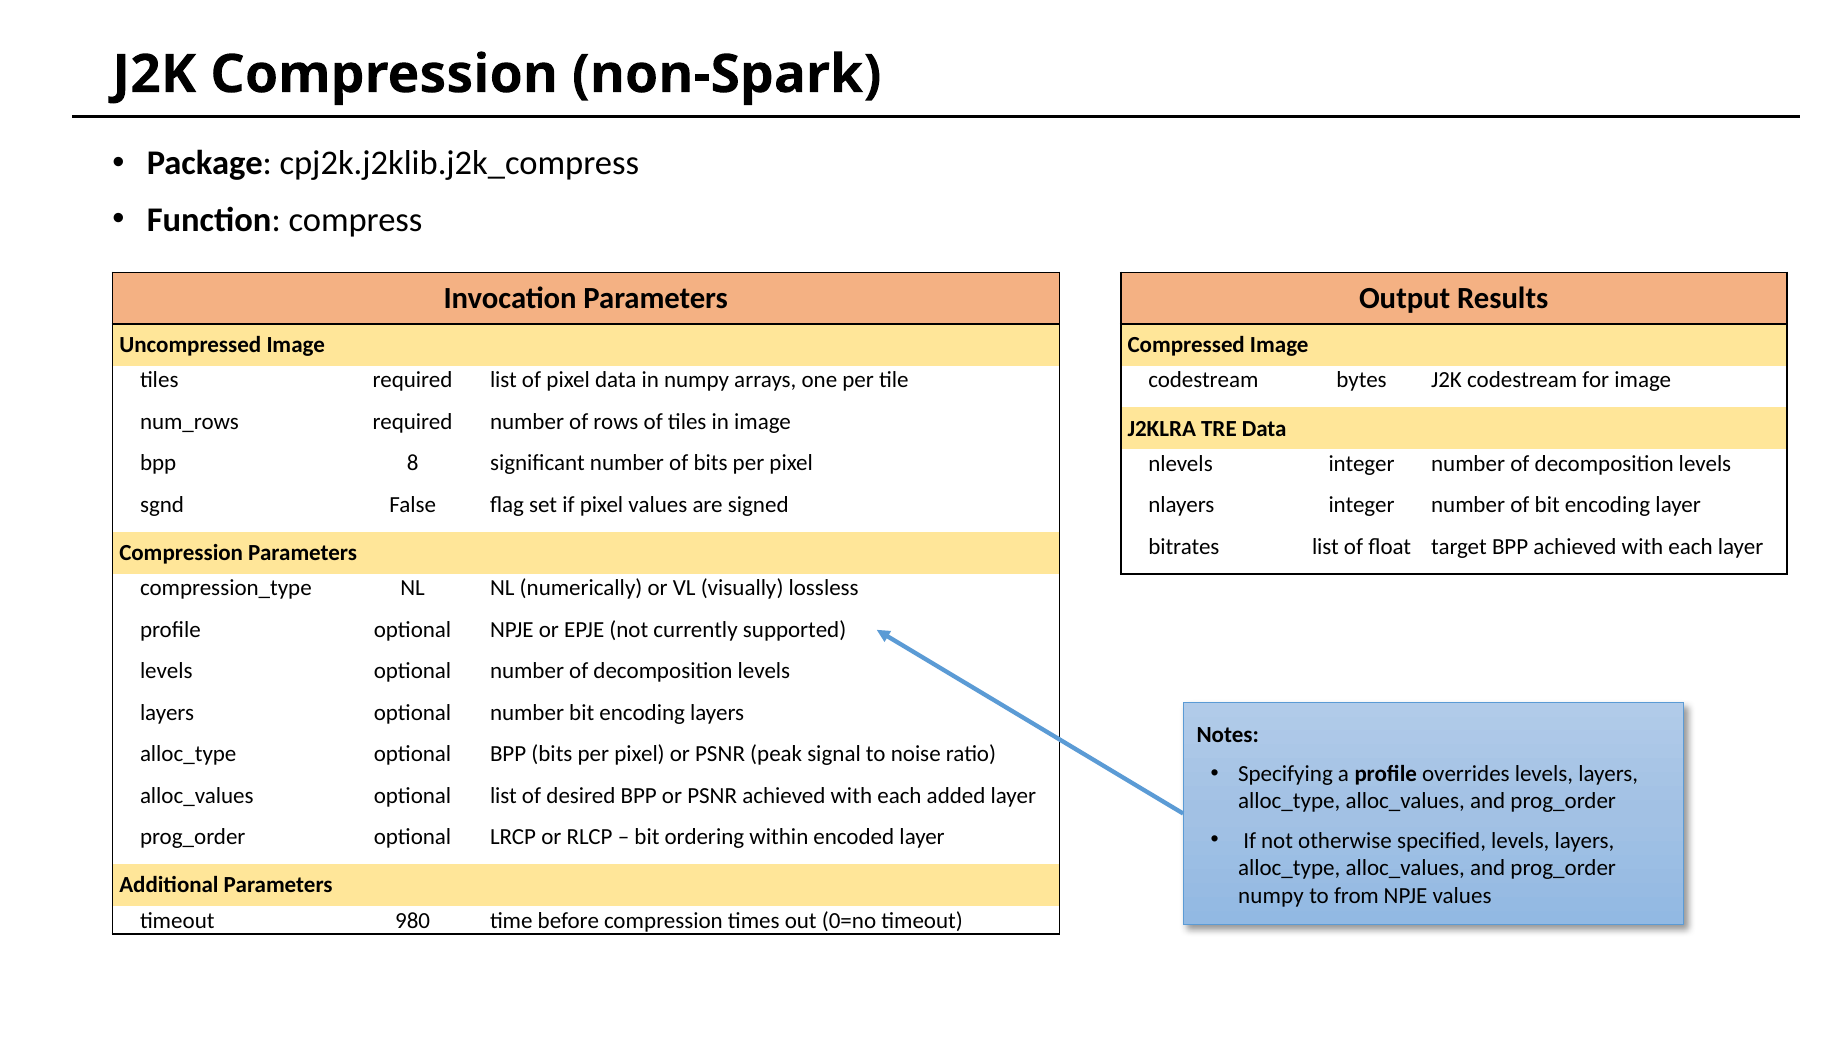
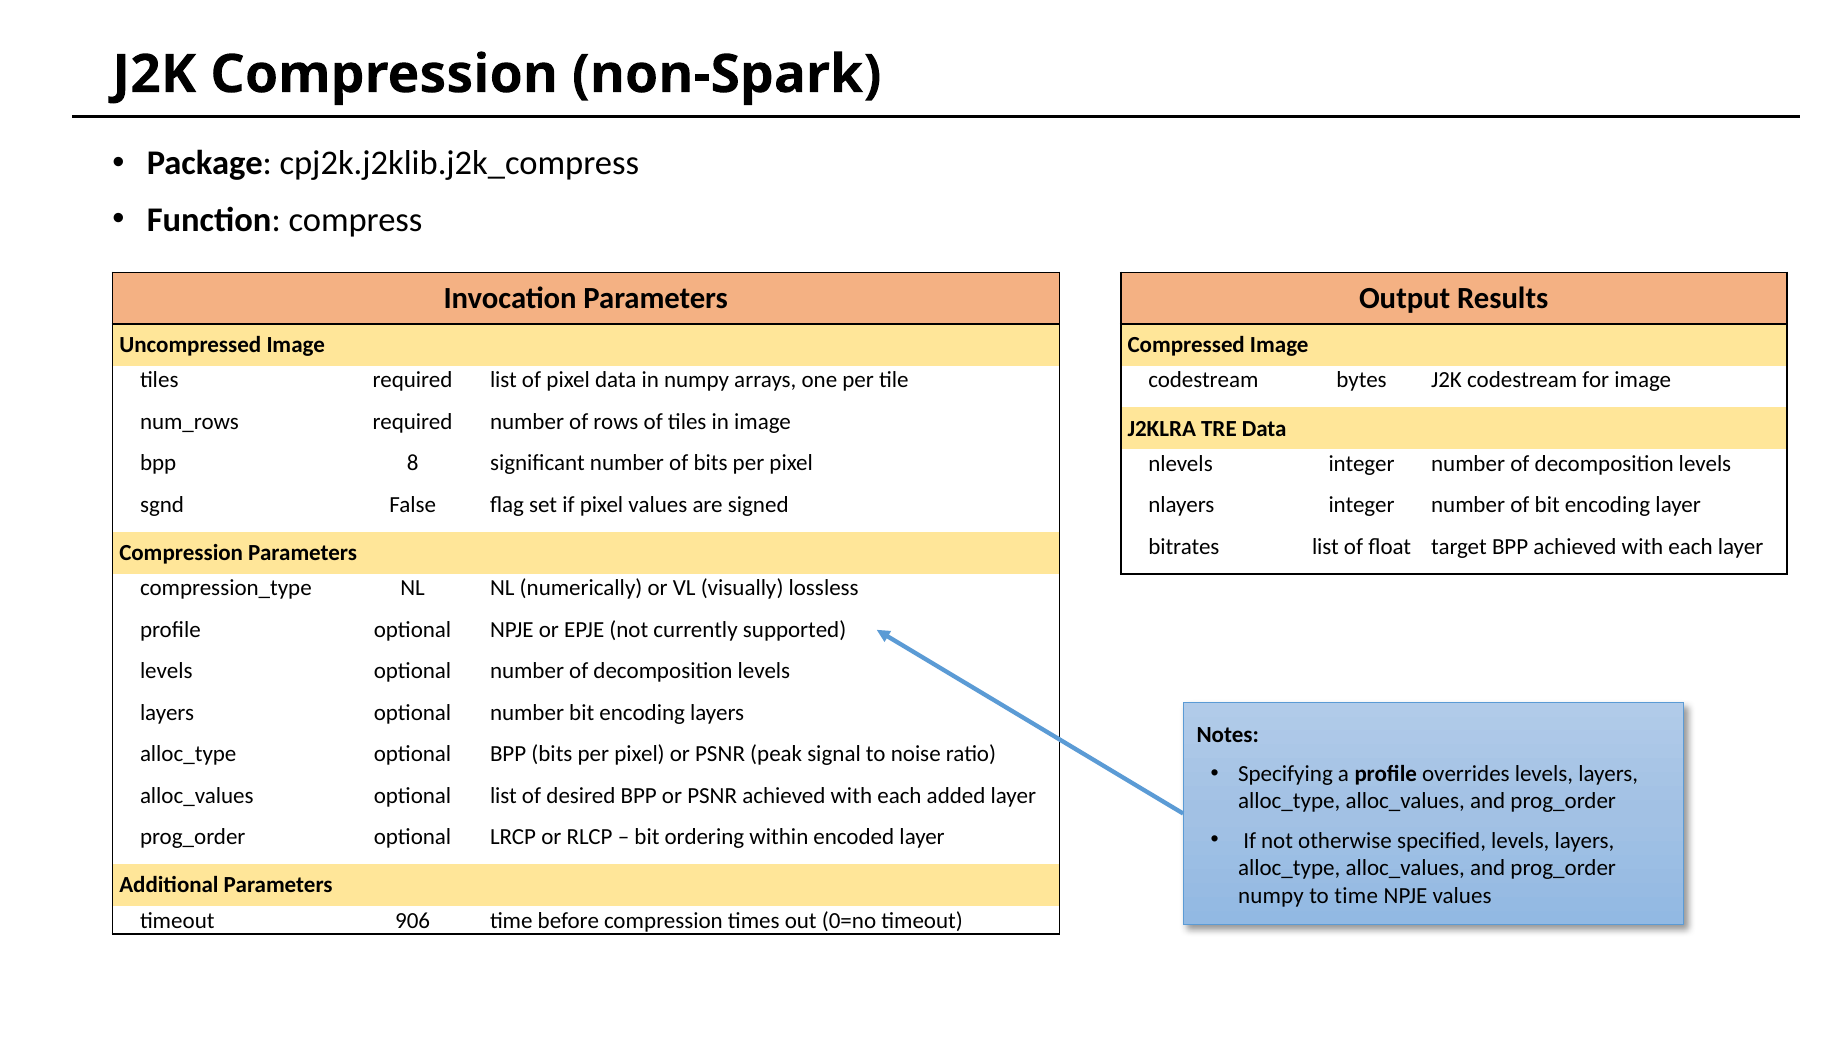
to from: from -> time
980: 980 -> 906
